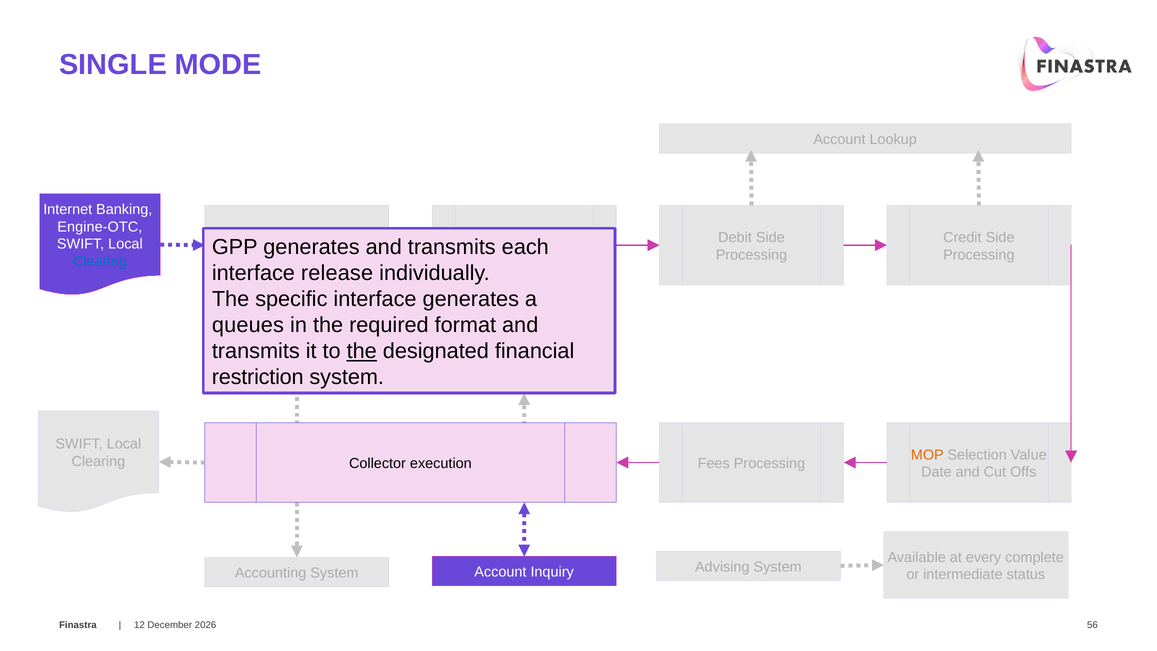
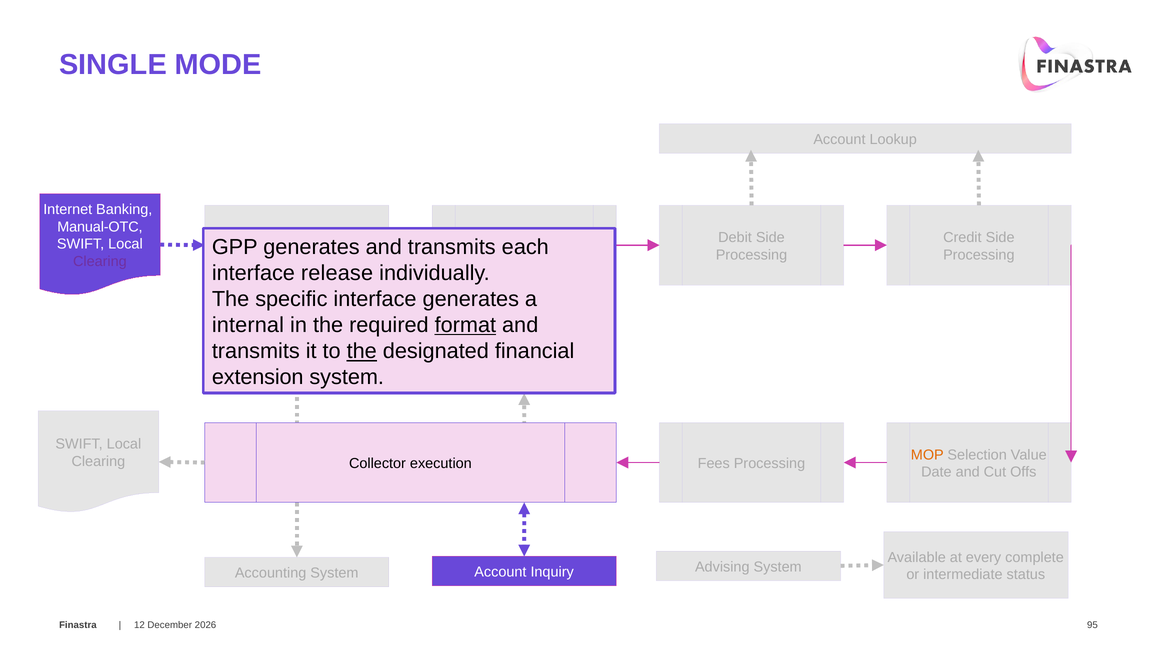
Engine-OTC: Engine-OTC -> Manual-OTC
Clearing at (100, 261) colour: blue -> purple
queues: queues -> internal
format underline: none -> present
restriction: restriction -> extension
56: 56 -> 95
